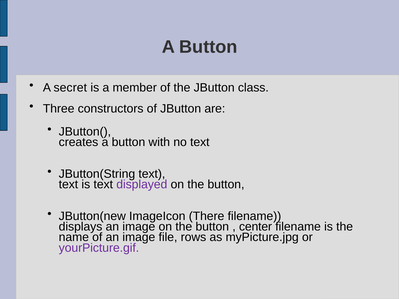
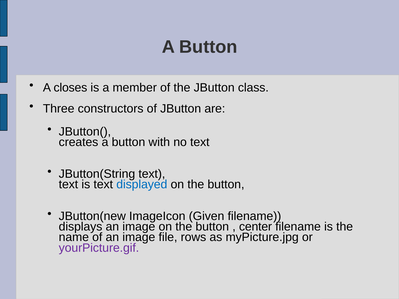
secret: secret -> closes
displayed colour: purple -> blue
There: There -> Given
